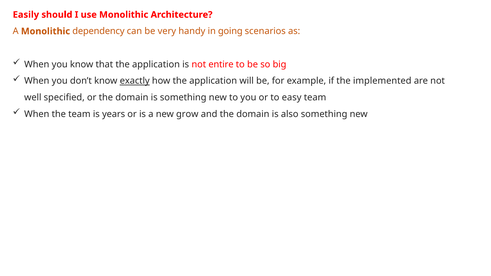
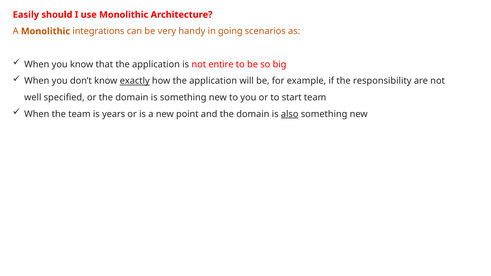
dependency: dependency -> integrations
implemented: implemented -> responsibility
easy: easy -> start
grow: grow -> point
also underline: none -> present
